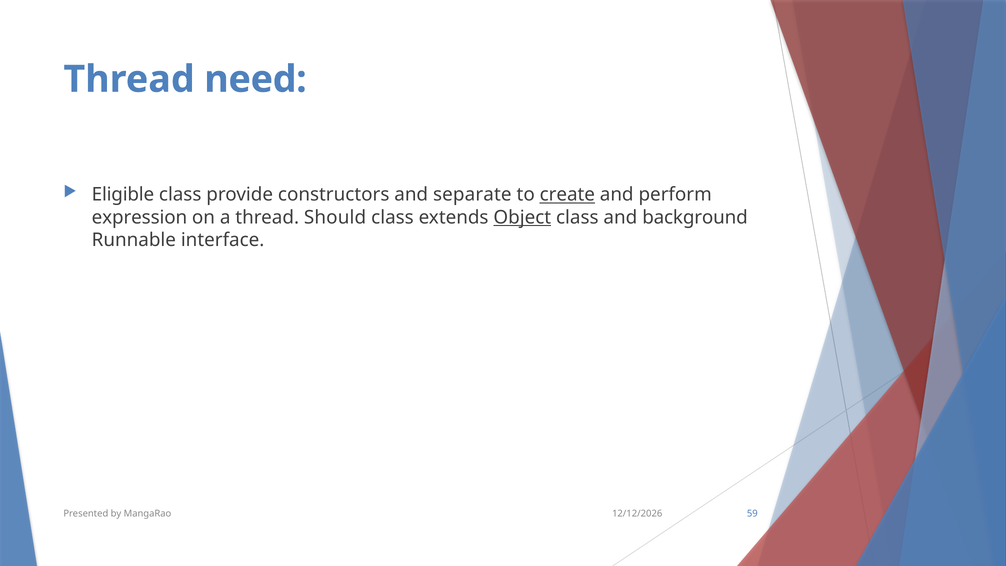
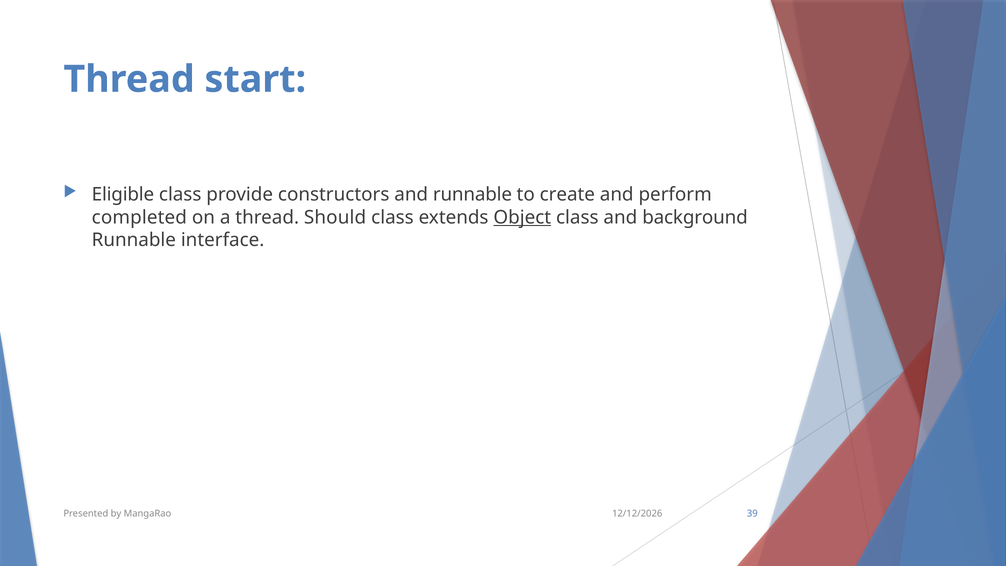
need: need -> start
and separate: separate -> runnable
create underline: present -> none
expression: expression -> completed
59: 59 -> 39
